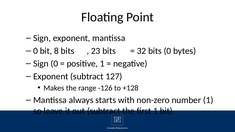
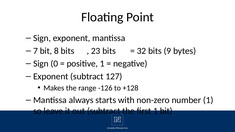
0 at (36, 51): 0 -> 7
bits 0: 0 -> 9
